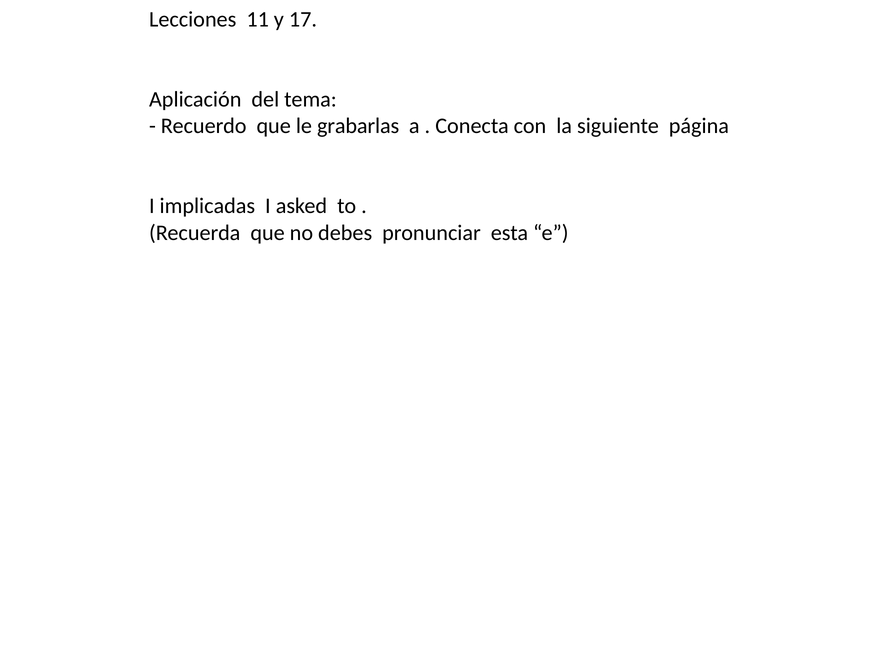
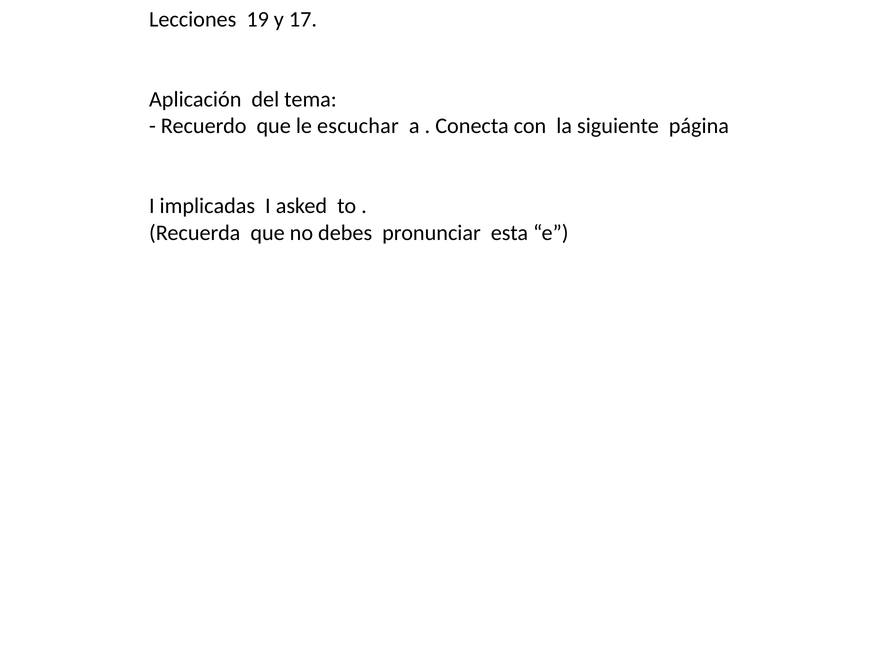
11: 11 -> 19
grabarlas: grabarlas -> escuchar
